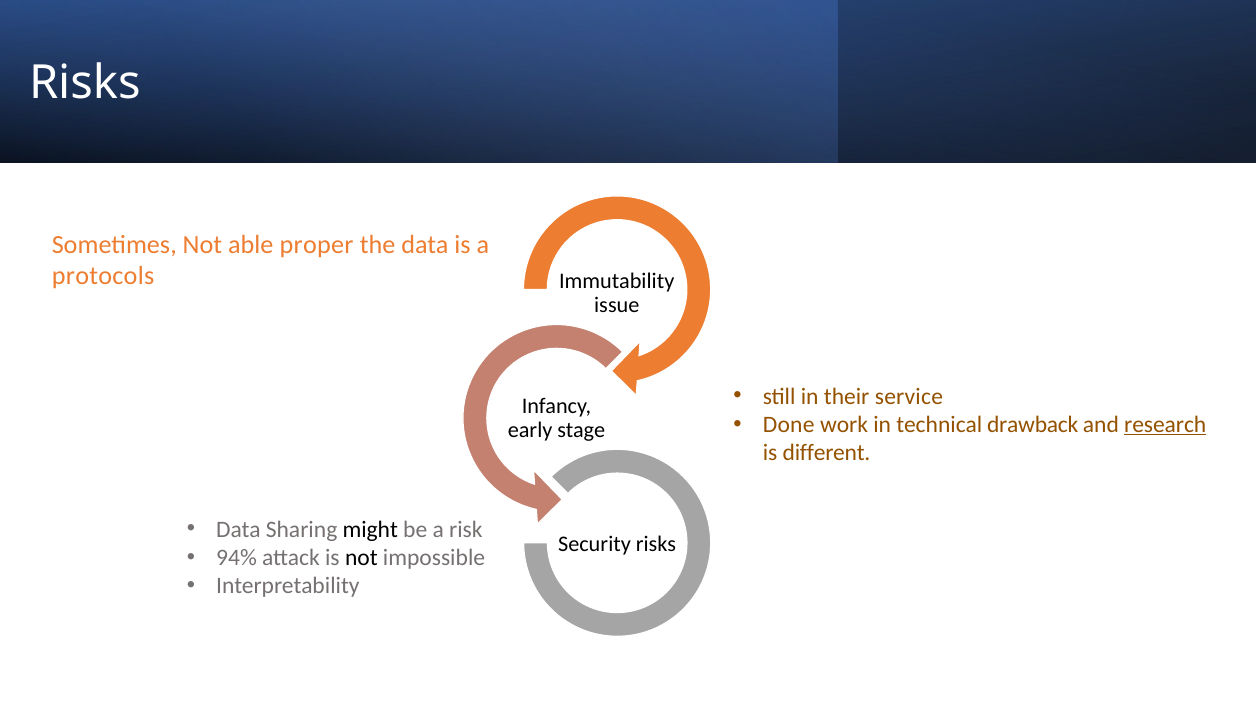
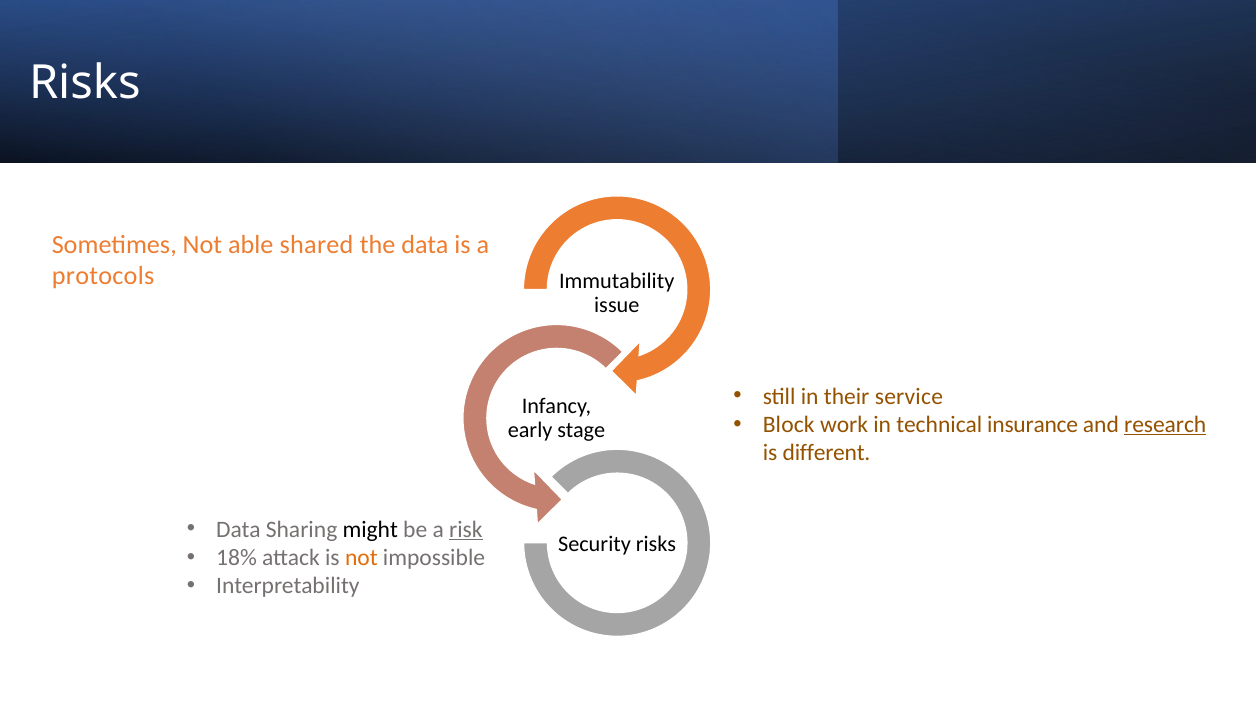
proper: proper -> shared
Done: Done -> Block
drawback: drawback -> insurance
risk underline: none -> present
94%: 94% -> 18%
not at (361, 558) colour: black -> orange
